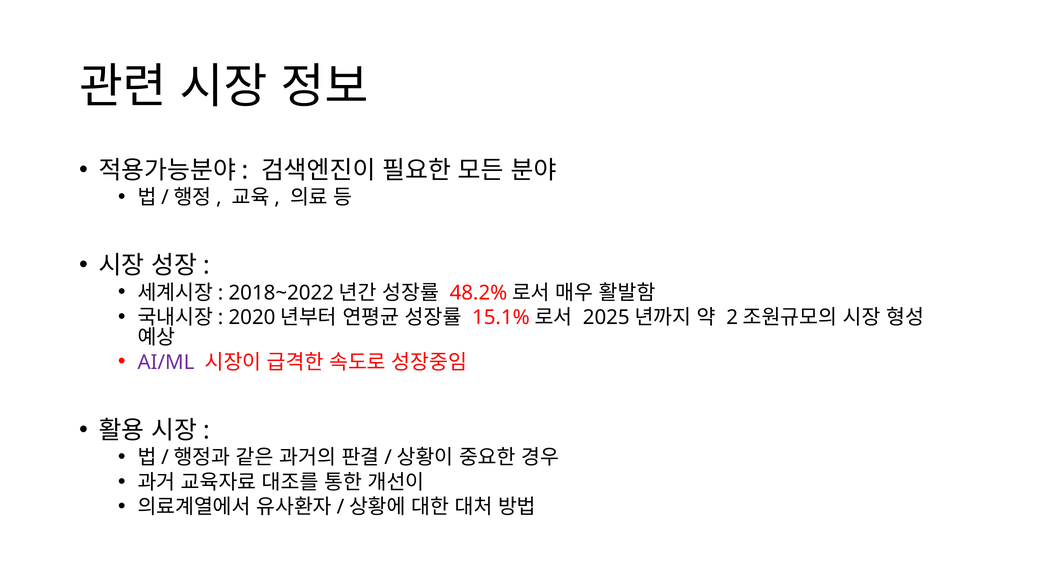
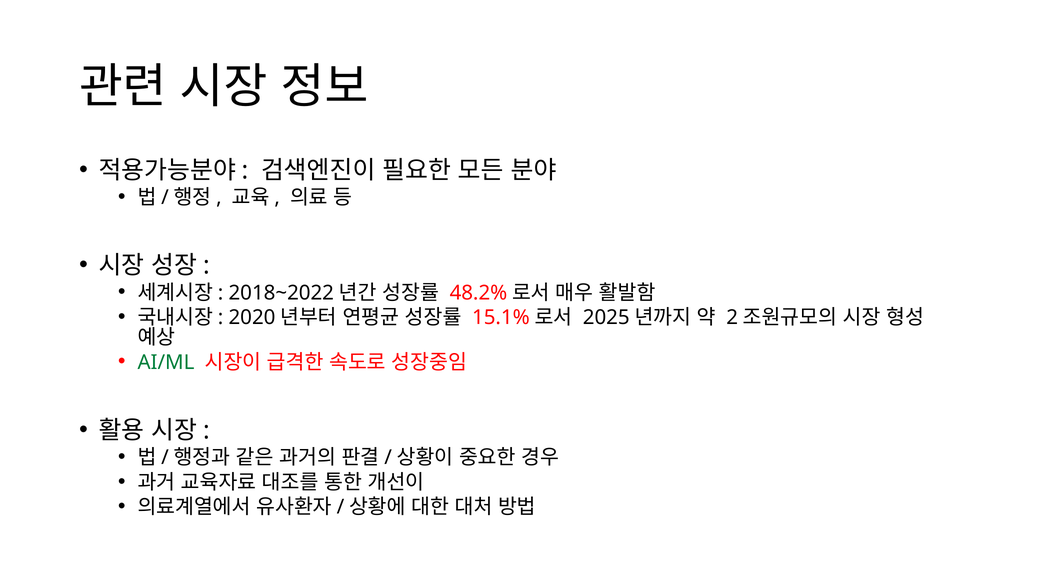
AI/ML colour: purple -> green
